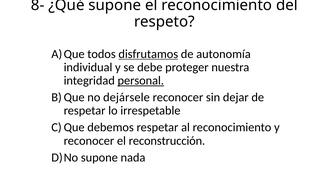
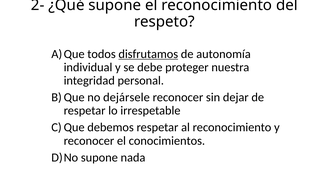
8-: 8- -> 2-
personal underline: present -> none
reconstrucción: reconstrucción -> conocimientos
